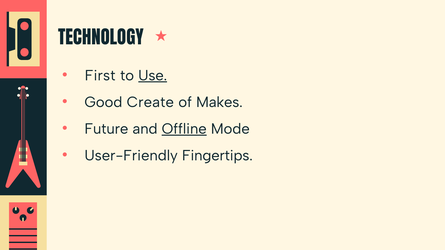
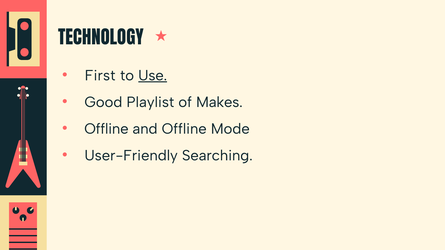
Create: Create -> Playlist
Future at (106, 129): Future -> Offline
Offline at (184, 129) underline: present -> none
Fingertips: Fingertips -> Searching
